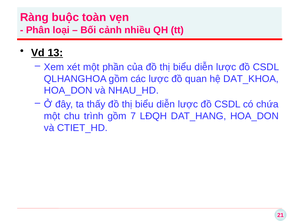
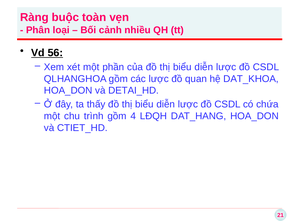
13: 13 -> 56
NHAU_HD: NHAU_HD -> DETAI_HD
7: 7 -> 4
